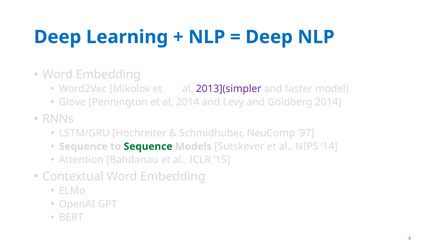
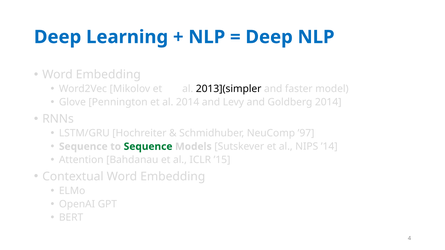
2013](simpler colour: purple -> black
